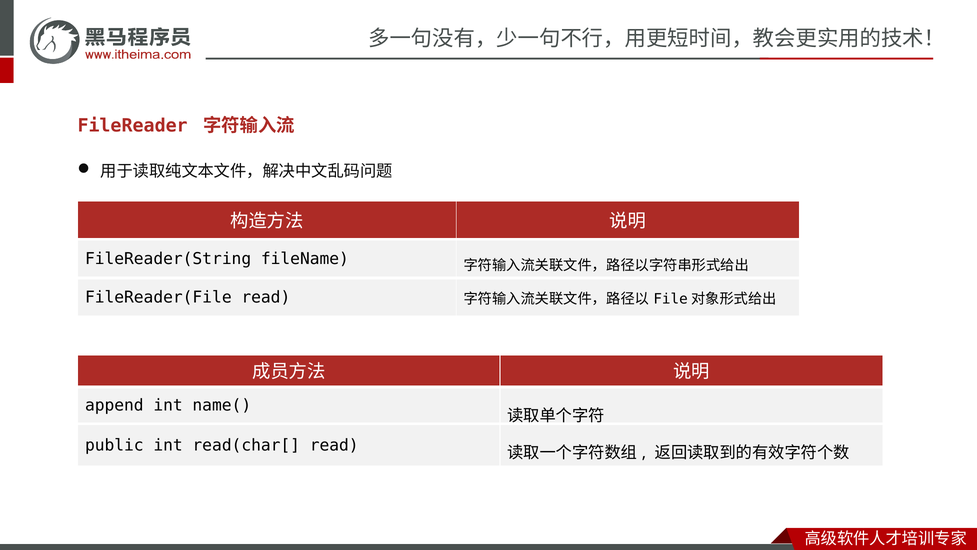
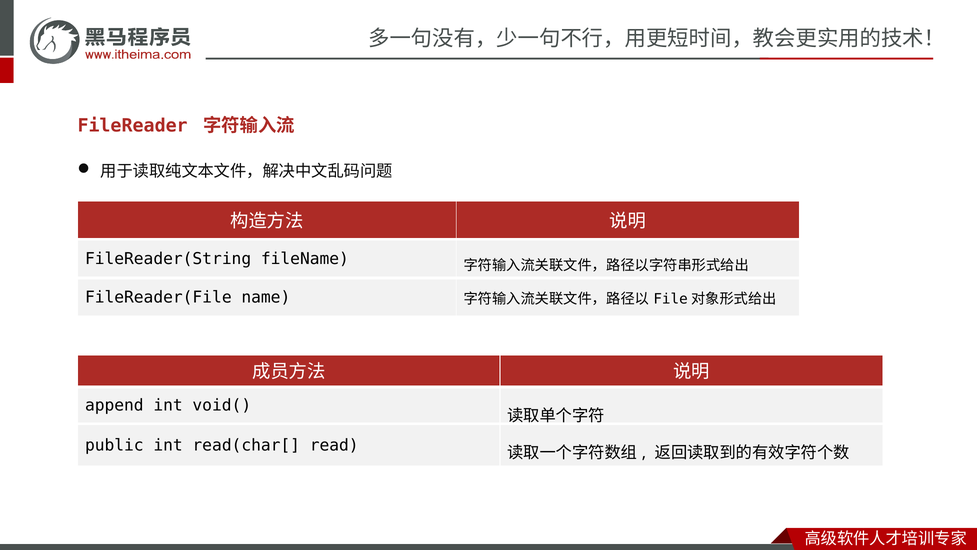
FileReader(File read: read -> name
name(: name( -> void(
